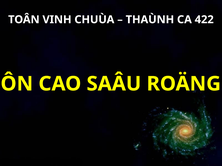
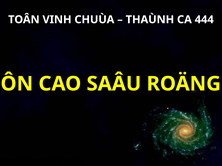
422: 422 -> 444
